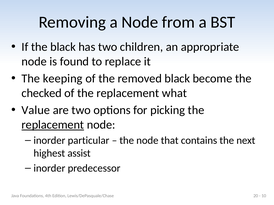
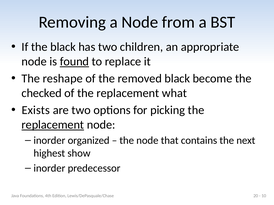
found underline: none -> present
keeping: keeping -> reshape
Value: Value -> Exists
particular: particular -> organized
assist: assist -> show
